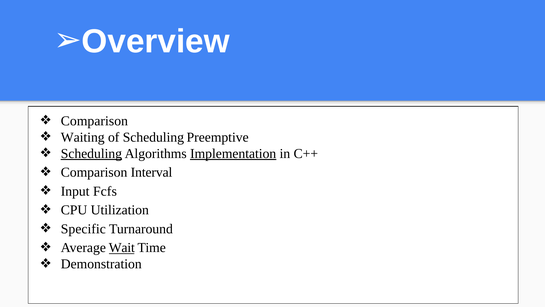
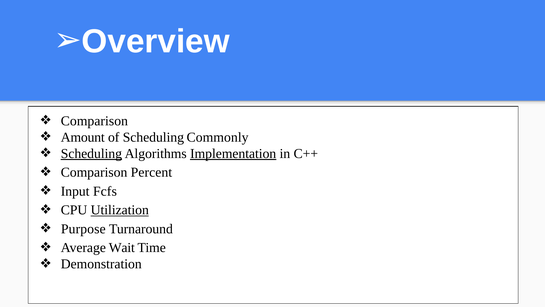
Waiting: Waiting -> Amount
Preemptive: Preemptive -> Commonly
Interval: Interval -> Percent
Utilization underline: none -> present
Specific: Specific -> Purpose
Wait underline: present -> none
